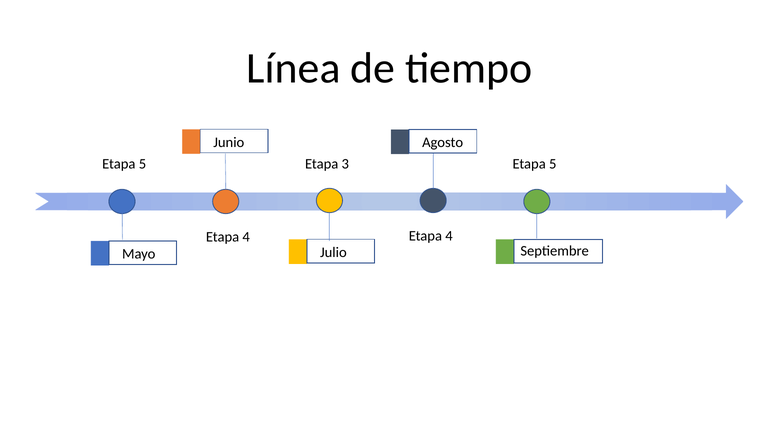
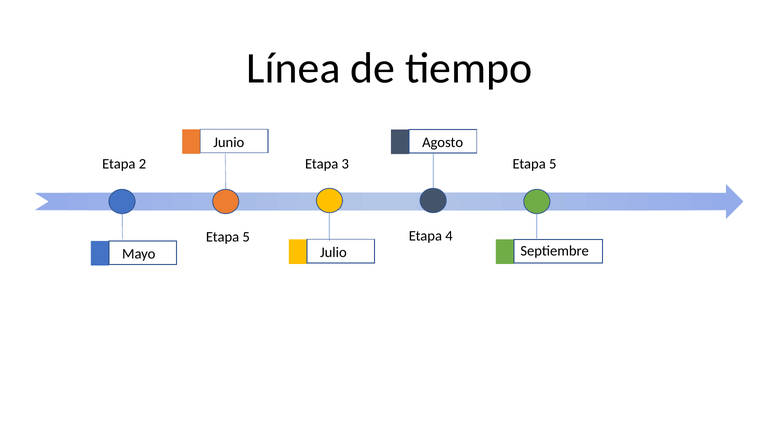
5 at (142, 164): 5 -> 2
4 at (246, 237): 4 -> 5
